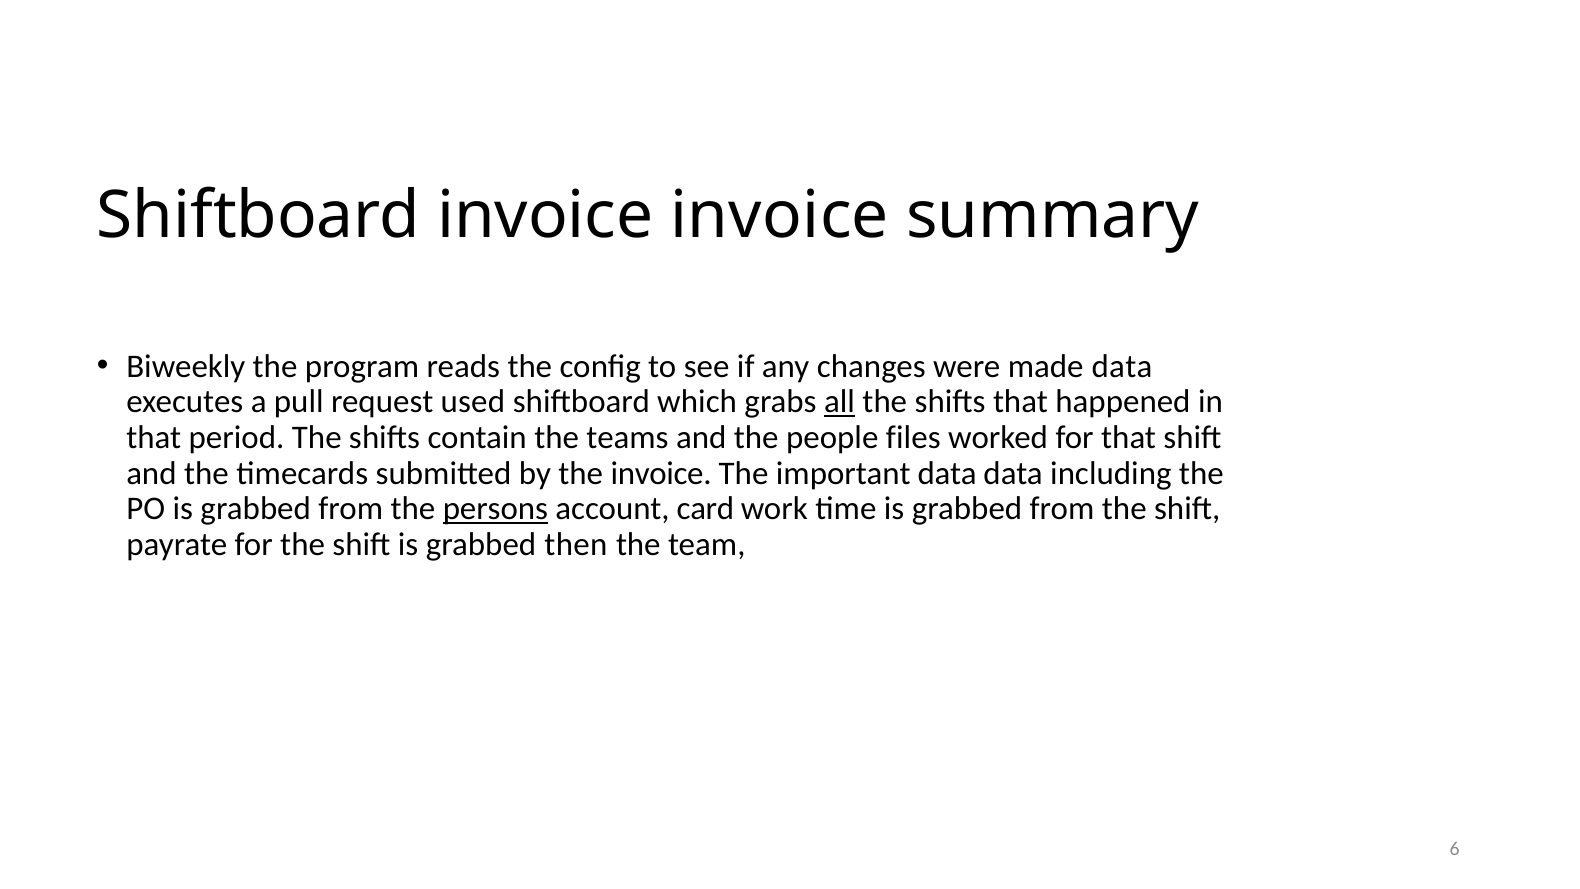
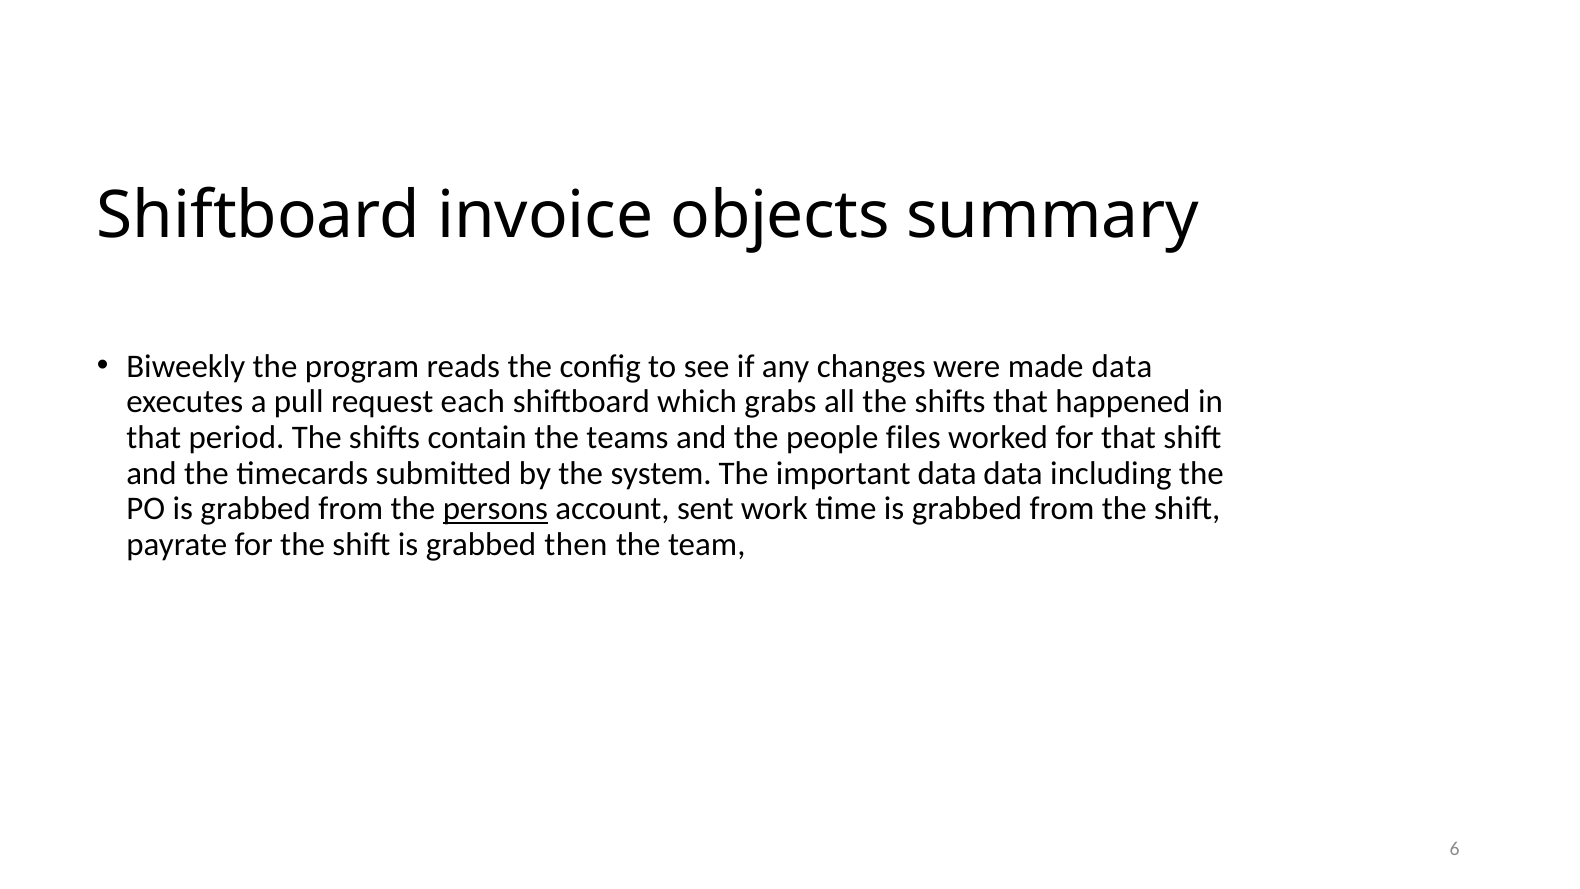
invoice invoice: invoice -> objects
used: used -> each
all underline: present -> none
the invoice: invoice -> system
card: card -> sent
